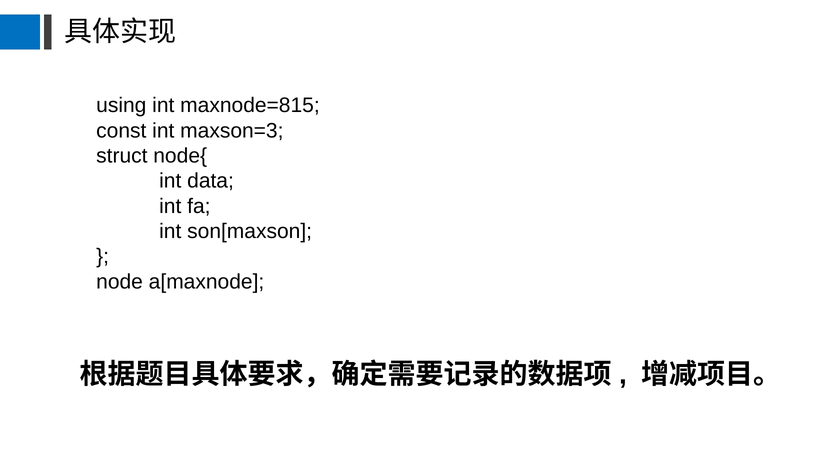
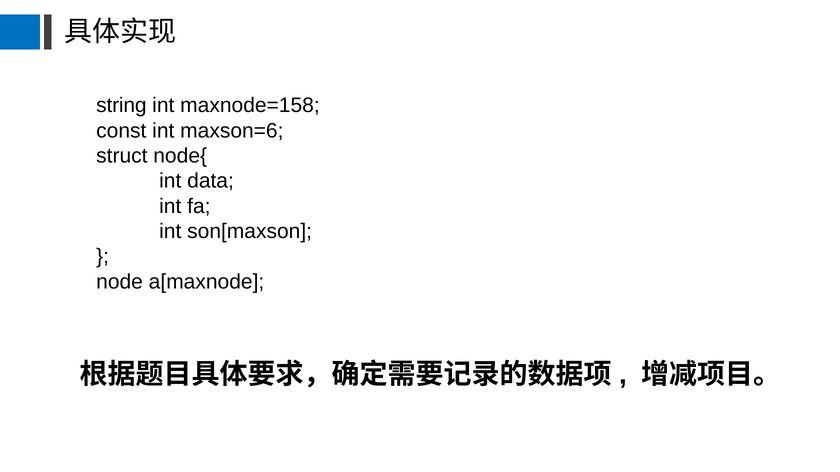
using: using -> string
maxnode=815: maxnode=815 -> maxnode=158
maxson=3: maxson=3 -> maxson=6
